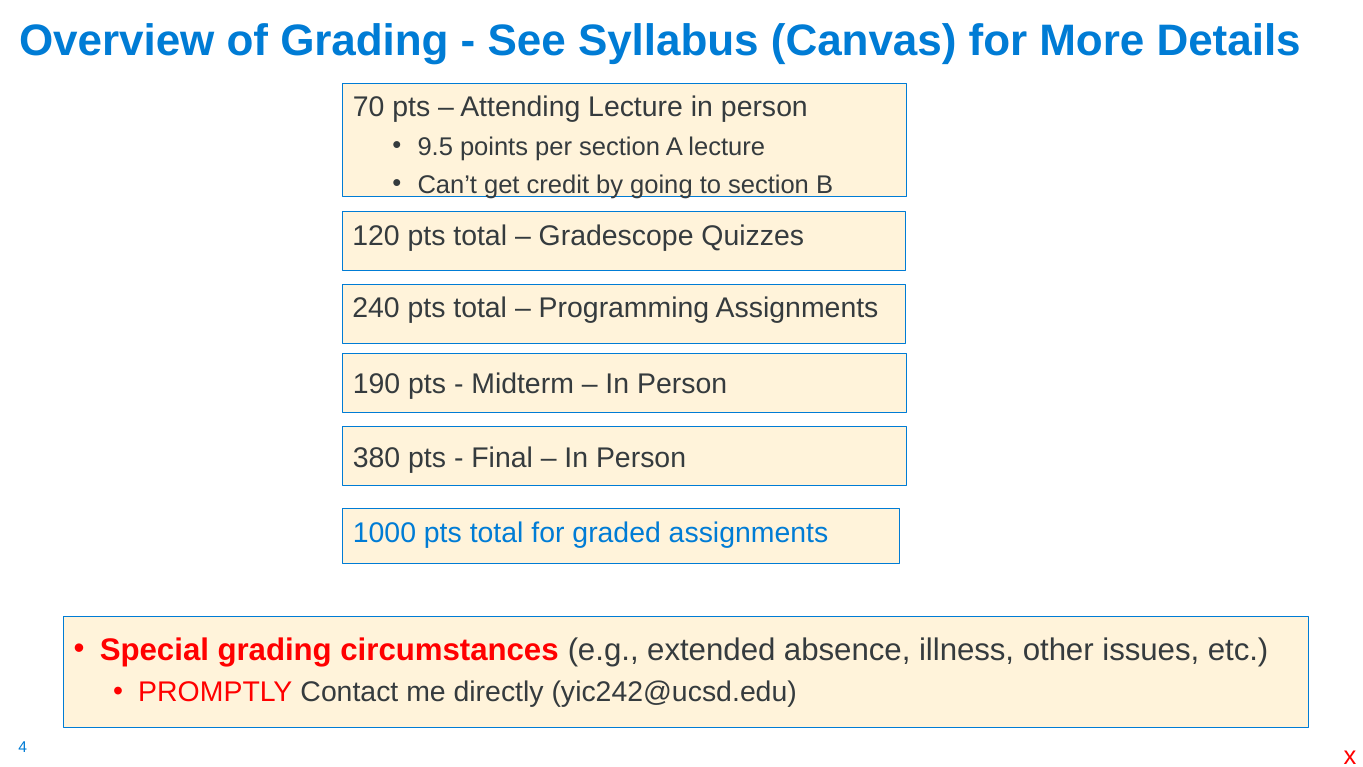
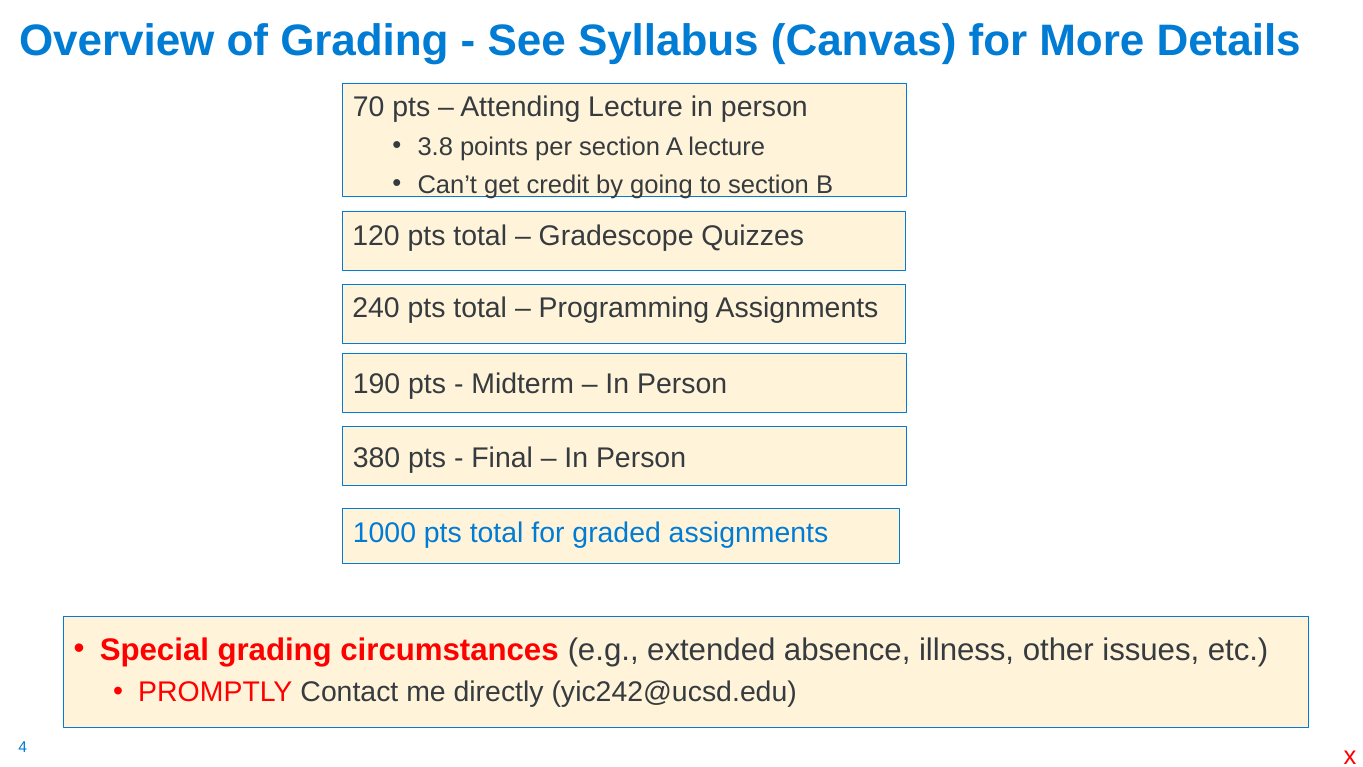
9.5: 9.5 -> 3.8
